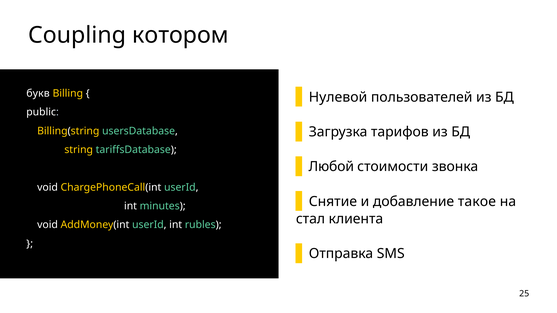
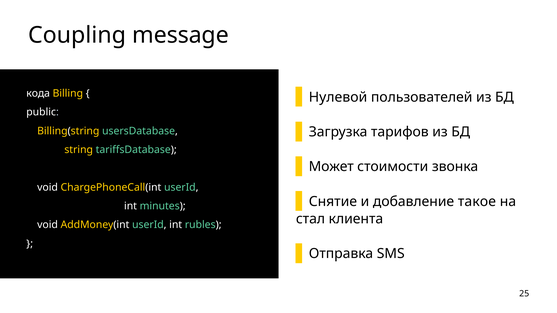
котором: котором -> message
букв: букв -> кода
Любой: Любой -> Может
